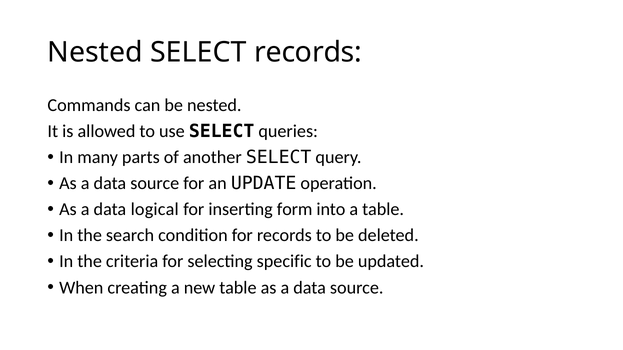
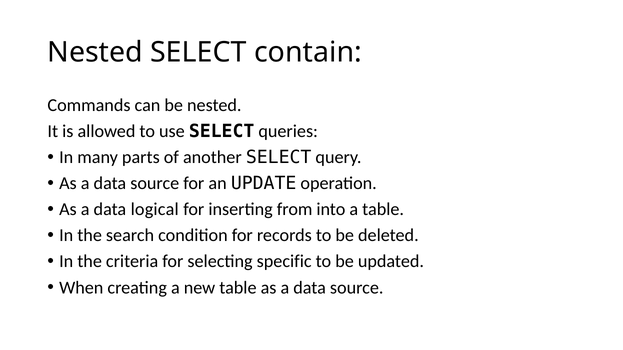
SELECT records: records -> contain
form: form -> from
